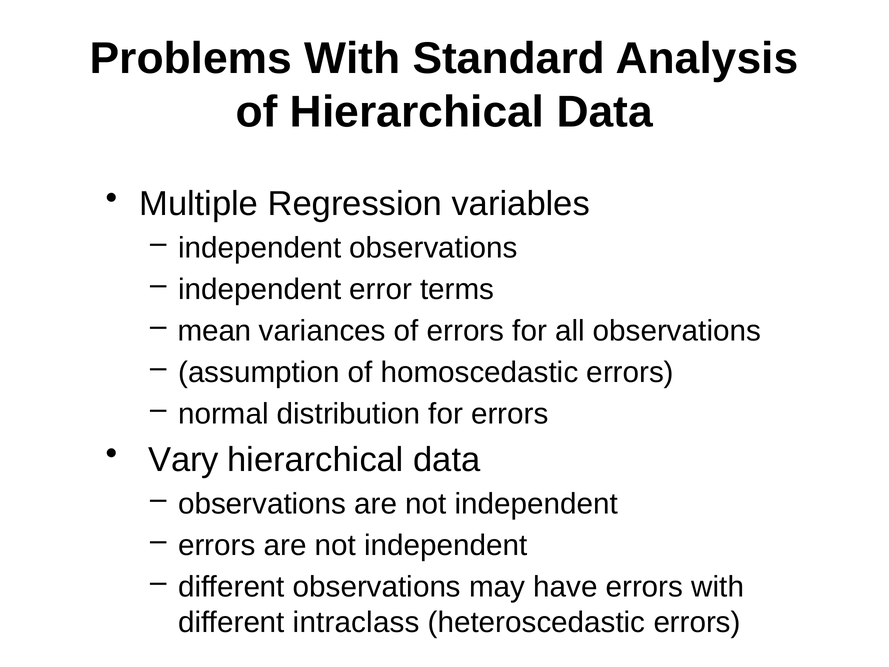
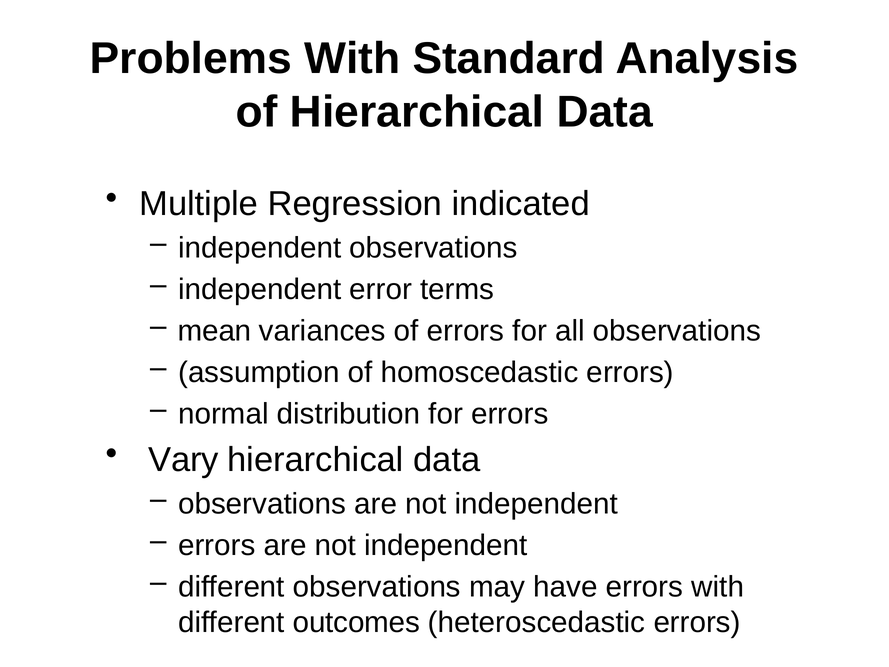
variables: variables -> indicated
intraclass: intraclass -> outcomes
